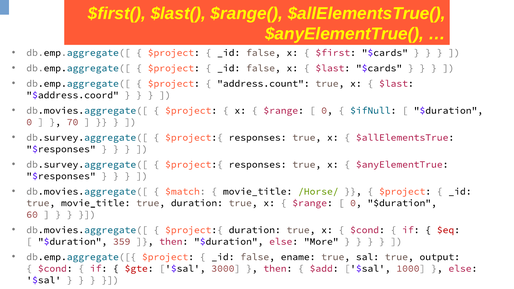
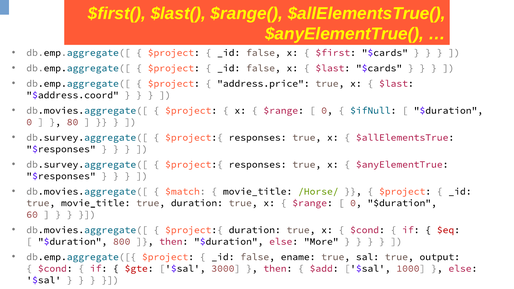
address.count: address.count -> address.price
70: 70 -> 80
359: 359 -> 800
